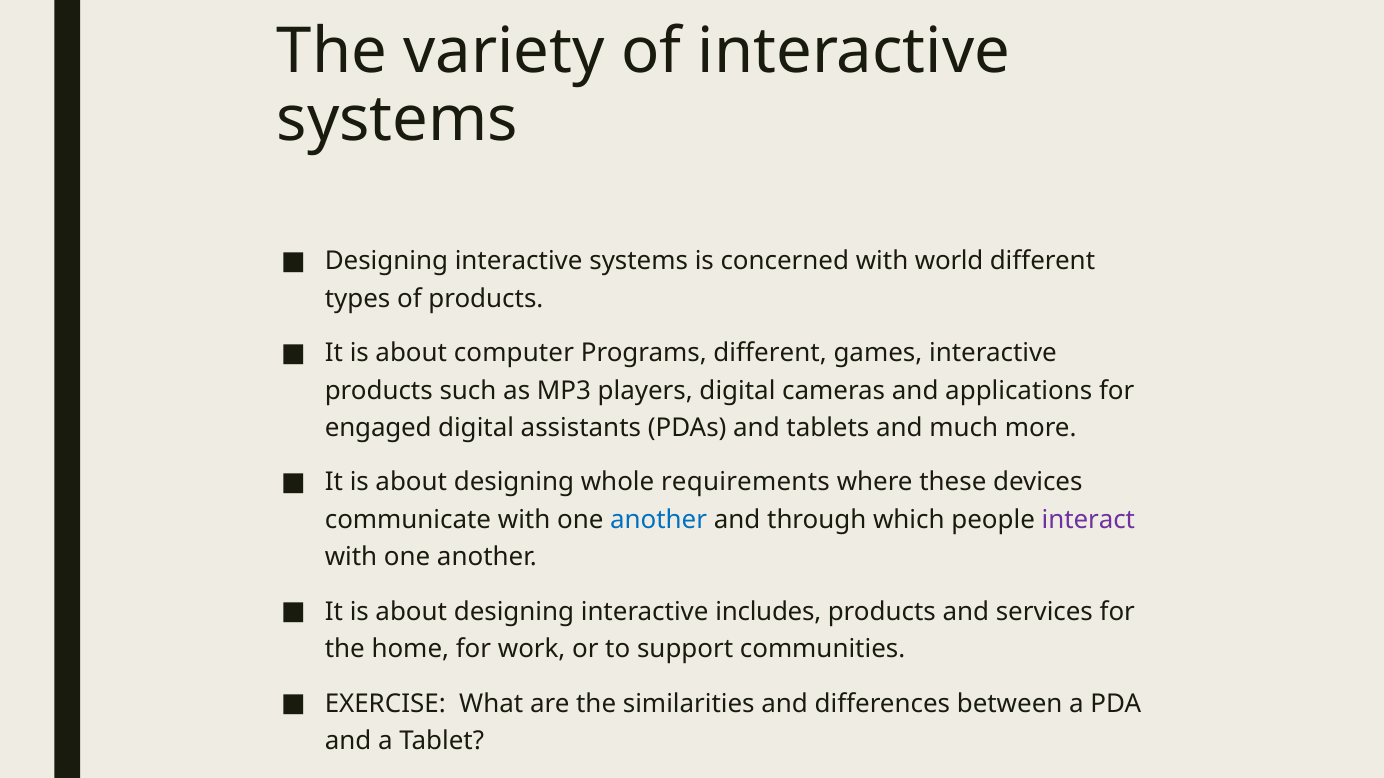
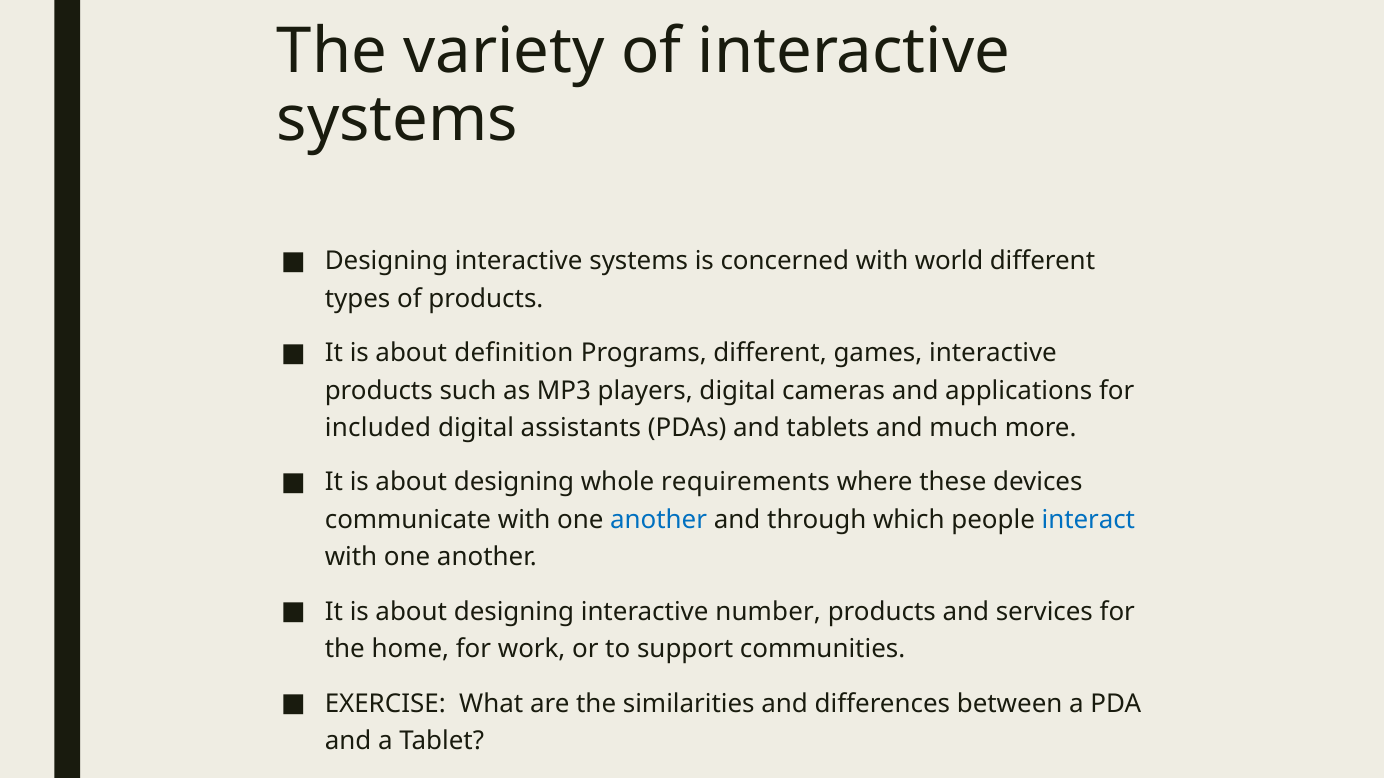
computer: computer -> definition
engaged: engaged -> included
interact colour: purple -> blue
includes: includes -> number
